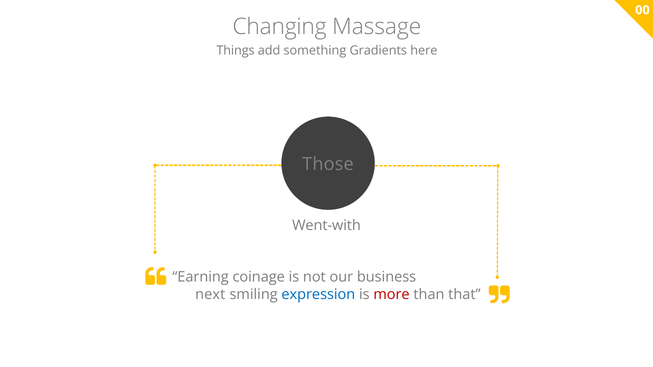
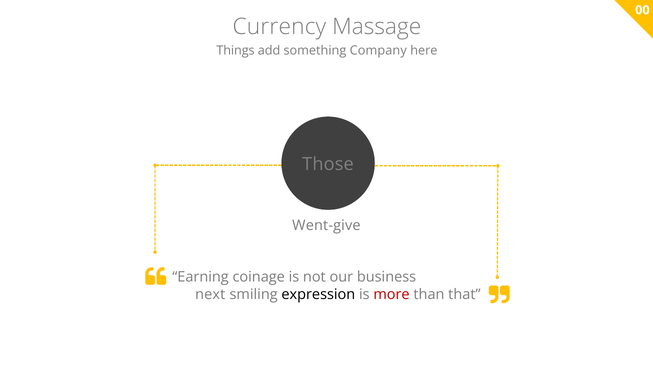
Changing: Changing -> Currency
Gradients: Gradients -> Company
Went-with: Went-with -> Went-give
expression colour: blue -> black
